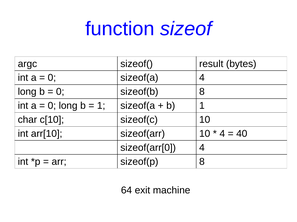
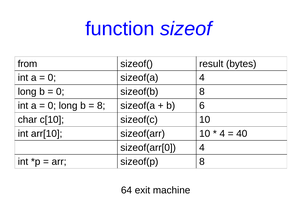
argc: argc -> from
1 at (101, 106): 1 -> 8
b 1: 1 -> 6
